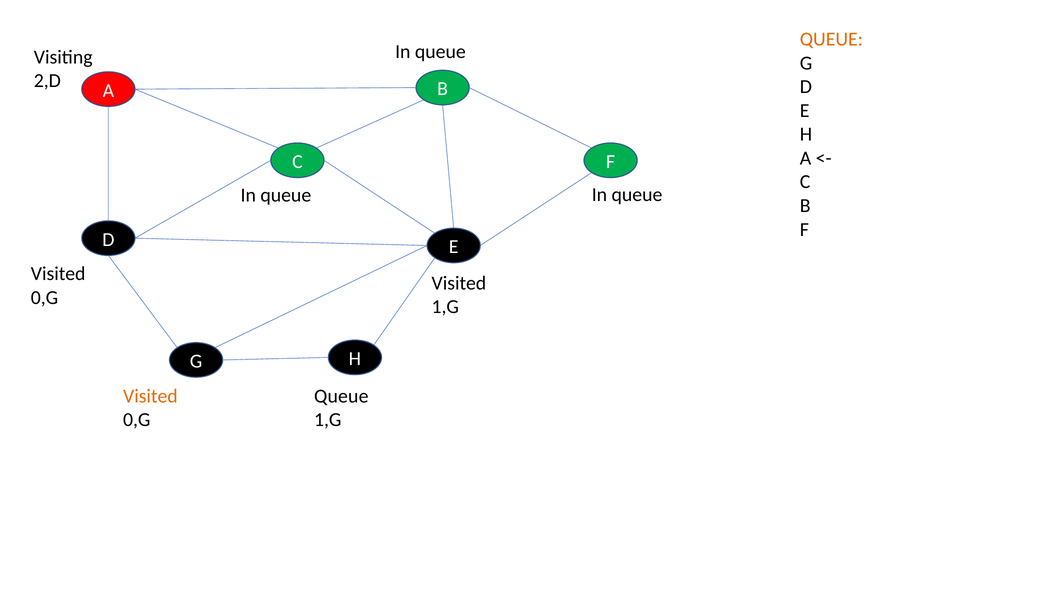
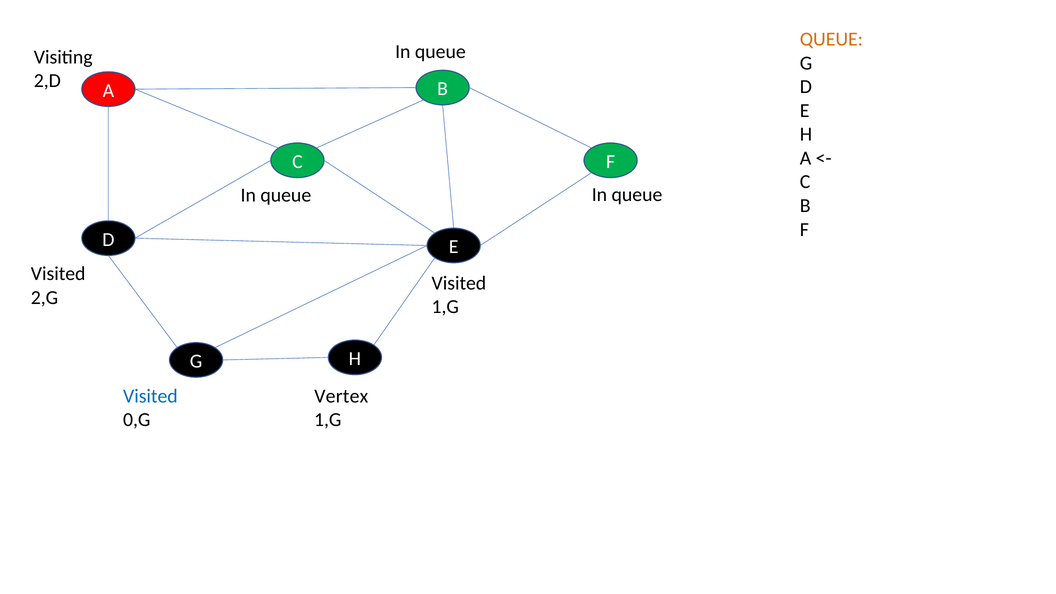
0,G at (45, 298): 0,G -> 2,G
Visited at (150, 396) colour: orange -> blue
Queue at (341, 396): Queue -> Vertex
